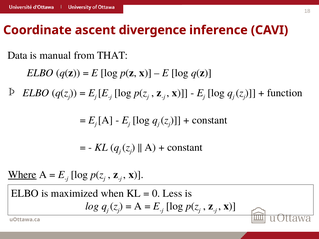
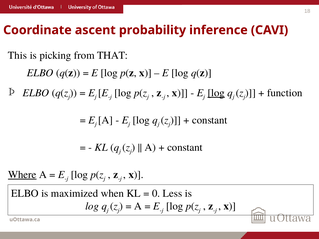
divergence: divergence -> probability
Data: Data -> This
manual: manual -> picking
log at (216, 93) underline: none -> present
